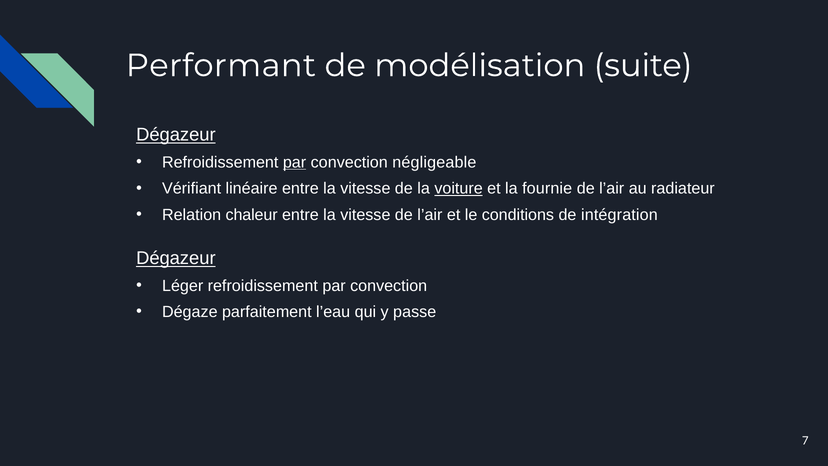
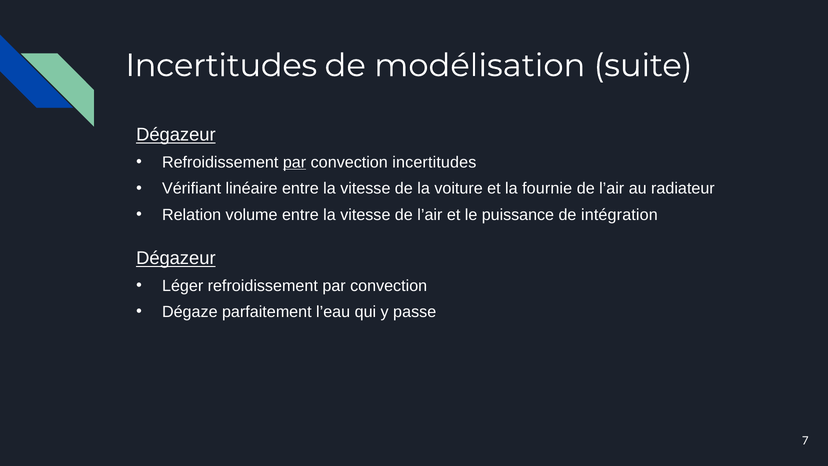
Performant at (221, 66): Performant -> Incertitudes
convection négligeable: négligeable -> incertitudes
voiture underline: present -> none
chaleur: chaleur -> volume
conditions: conditions -> puissance
